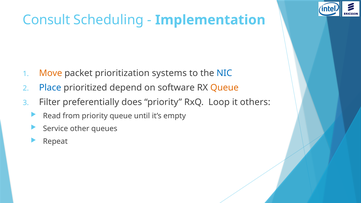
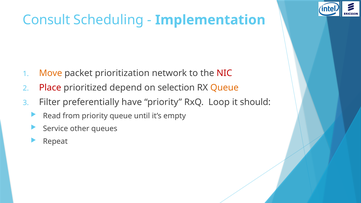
systems: systems -> network
NIC colour: blue -> red
Place colour: blue -> red
software: software -> selection
does: does -> have
others: others -> should
